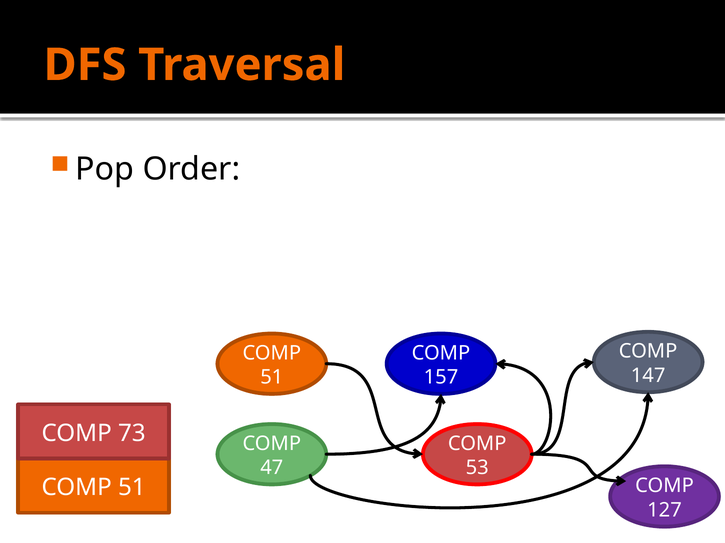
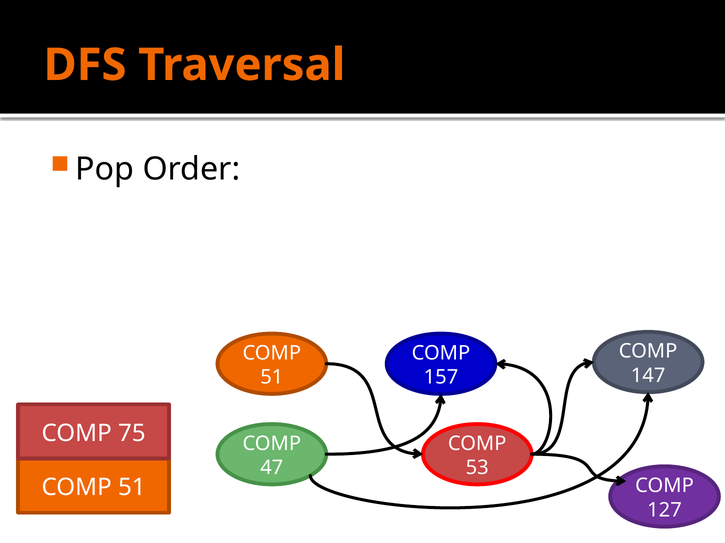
73: 73 -> 75
